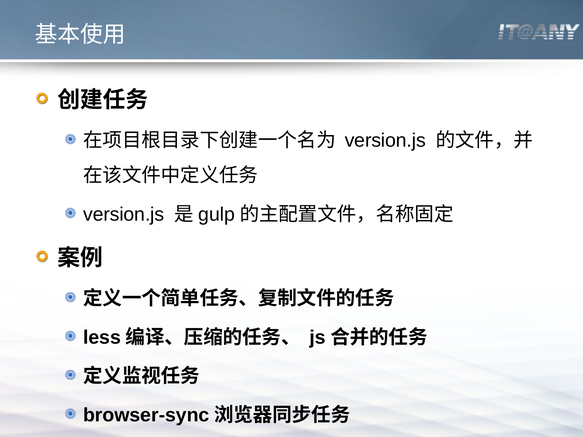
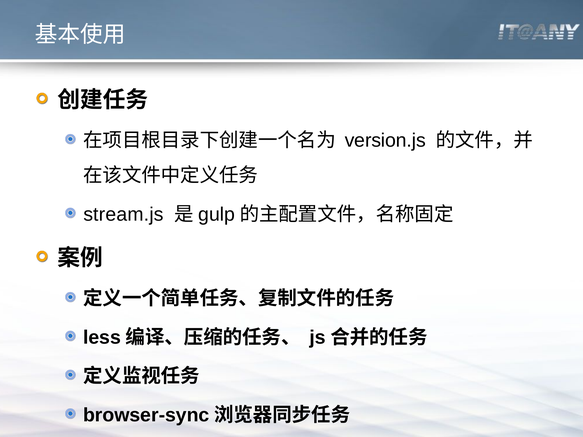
version.js at (124, 214): version.js -> stream.js
